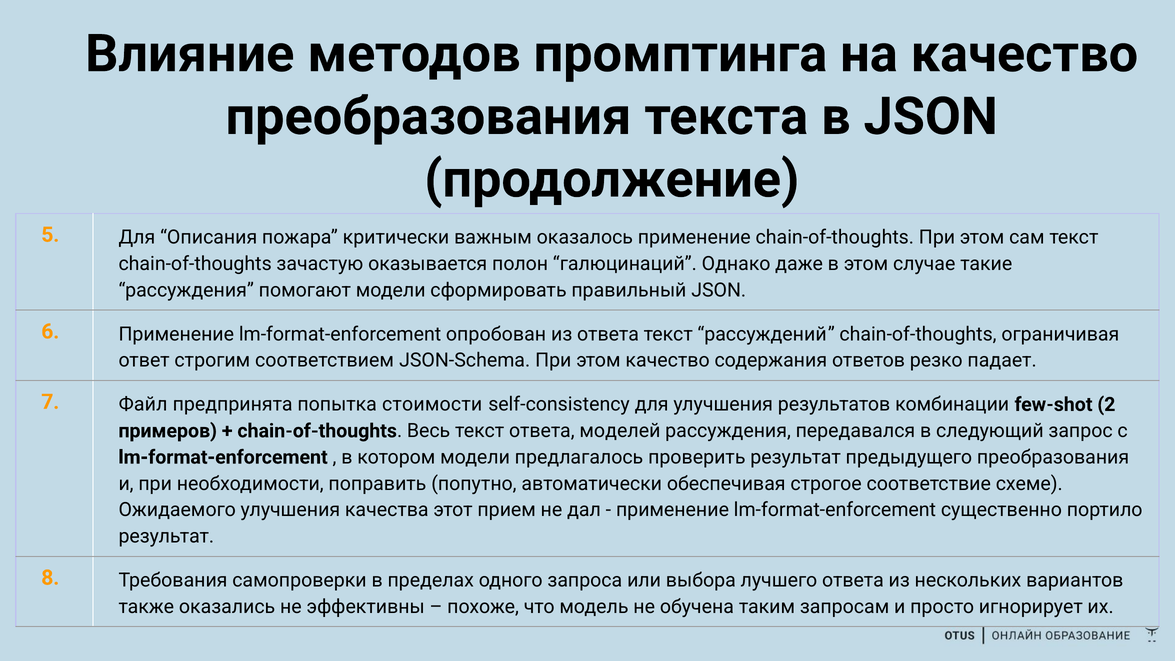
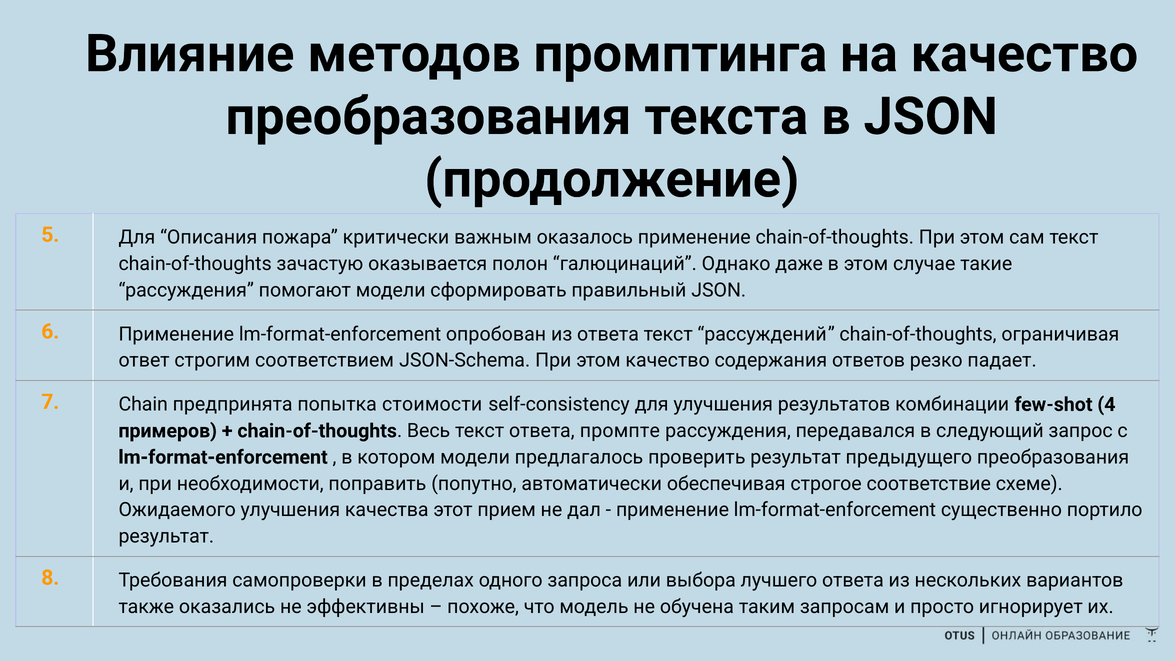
Файл: Файл -> Chain
2: 2 -> 4
моделей: моделей -> промпте
